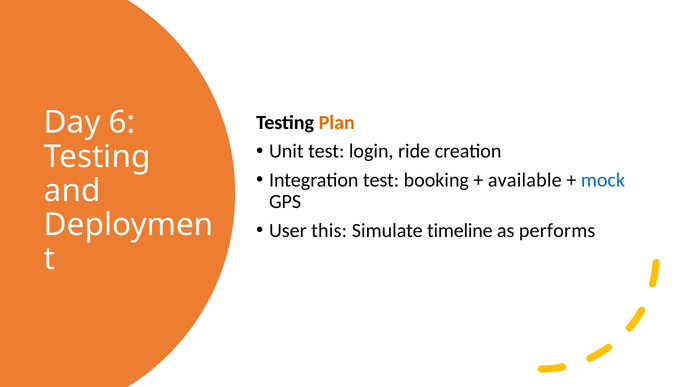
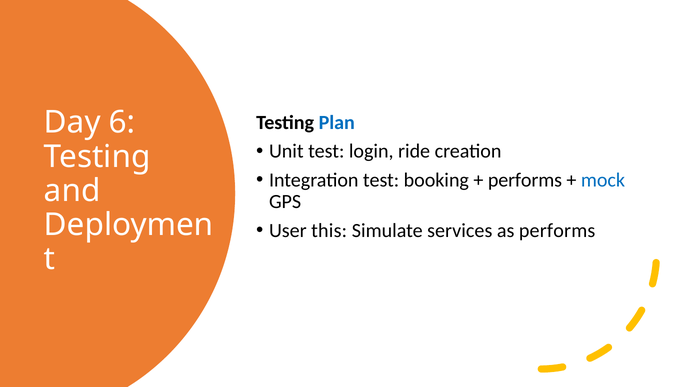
Plan colour: orange -> blue
available at (525, 180): available -> performs
timeline: timeline -> services
